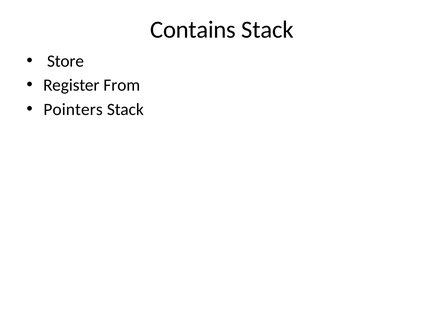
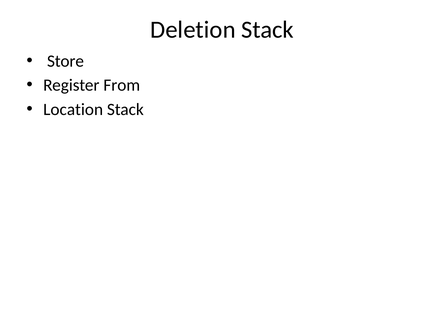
Contains: Contains -> Deletion
Pointers: Pointers -> Location
